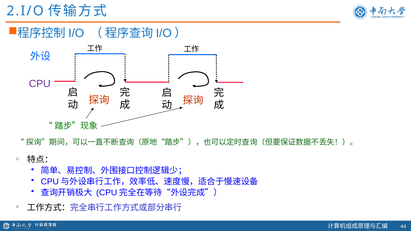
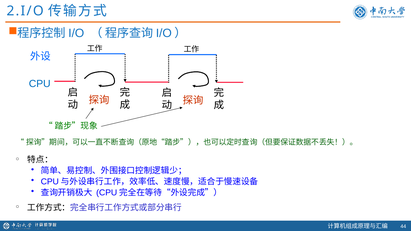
CPU colour: purple -> blue
